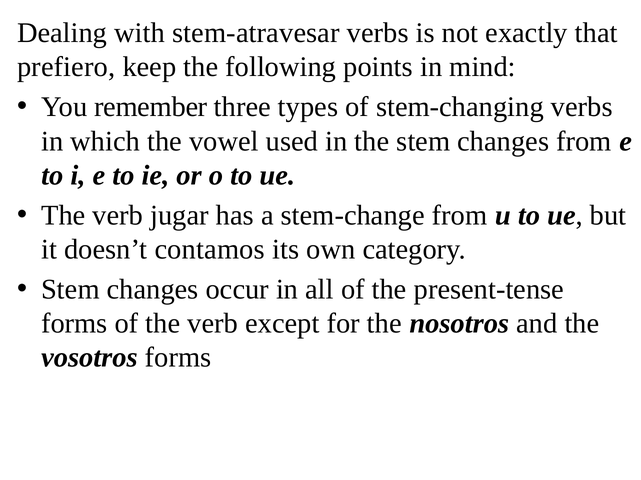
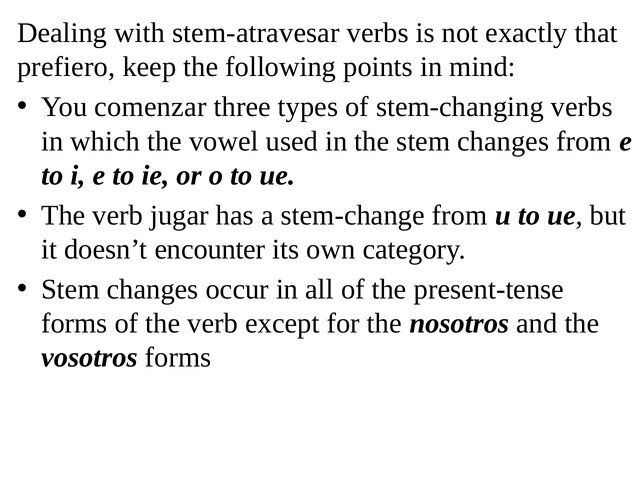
remember: remember -> comenzar
contamos: contamos -> encounter
